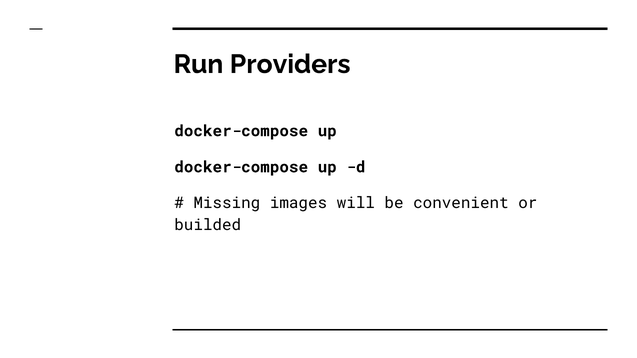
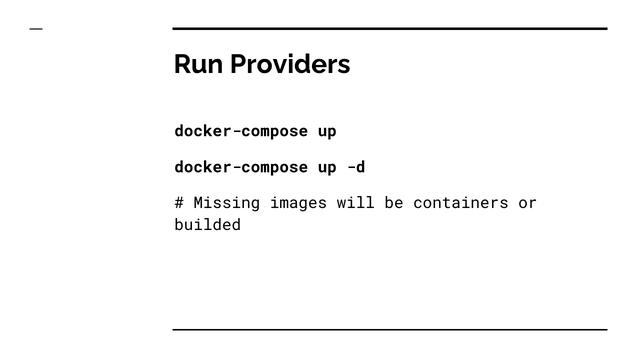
convenient: convenient -> containers
